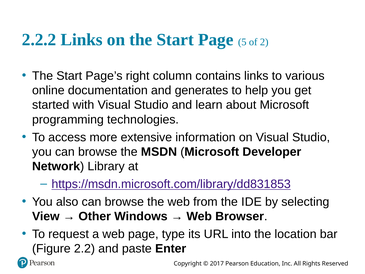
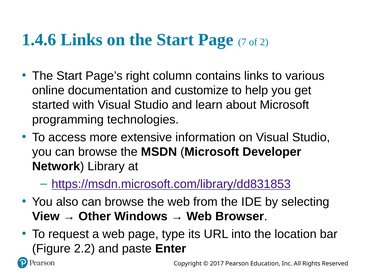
2.2.2: 2.2.2 -> 1.4.6
5: 5 -> 7
generates: generates -> customize
